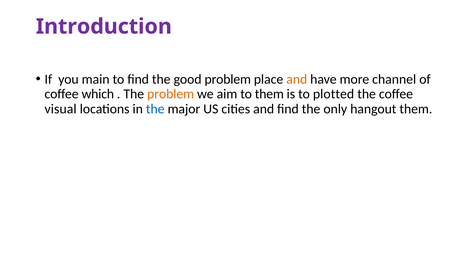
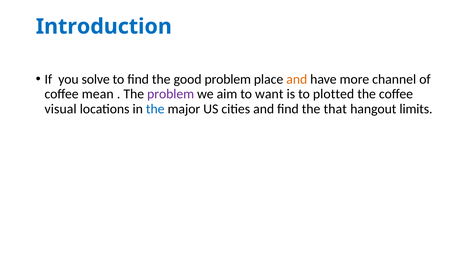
Introduction colour: purple -> blue
main: main -> solve
which: which -> mean
problem at (171, 94) colour: orange -> purple
to them: them -> want
only: only -> that
hangout them: them -> limits
